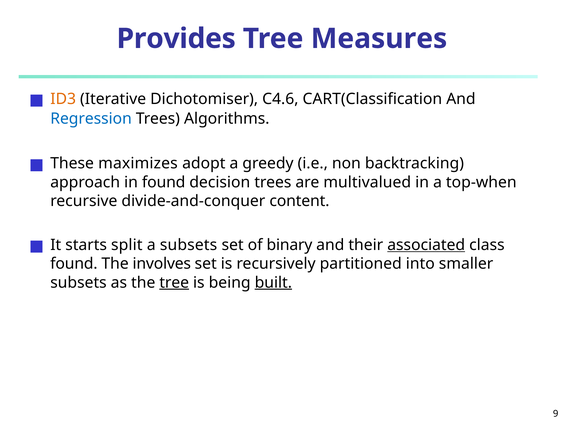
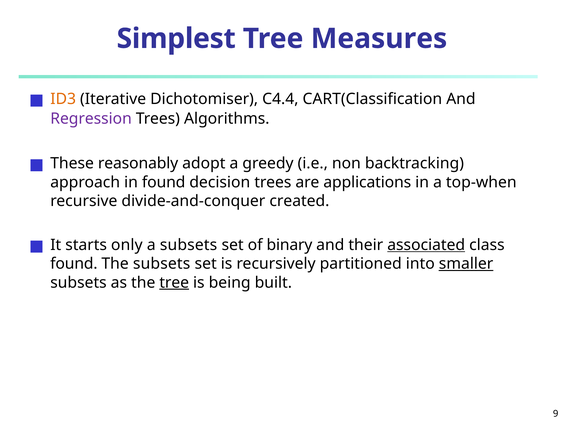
Provides: Provides -> Simplest
C4.6: C4.6 -> C4.4
Regression colour: blue -> purple
maximizes: maximizes -> reasonably
multivalued: multivalued -> applications
content: content -> created
split: split -> only
The involves: involves -> subsets
smaller underline: none -> present
built underline: present -> none
